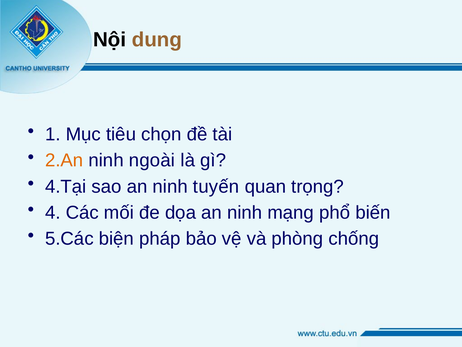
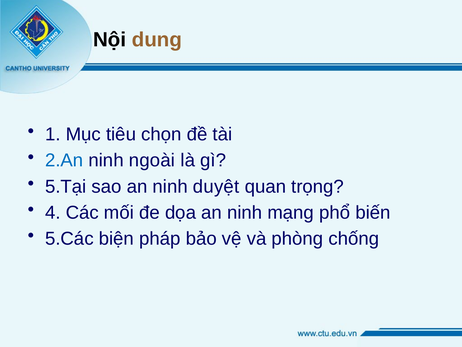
2.An colour: orange -> blue
4.Tại: 4.Tại -> 5.Tại
tuyến: tuyến -> duyệt
